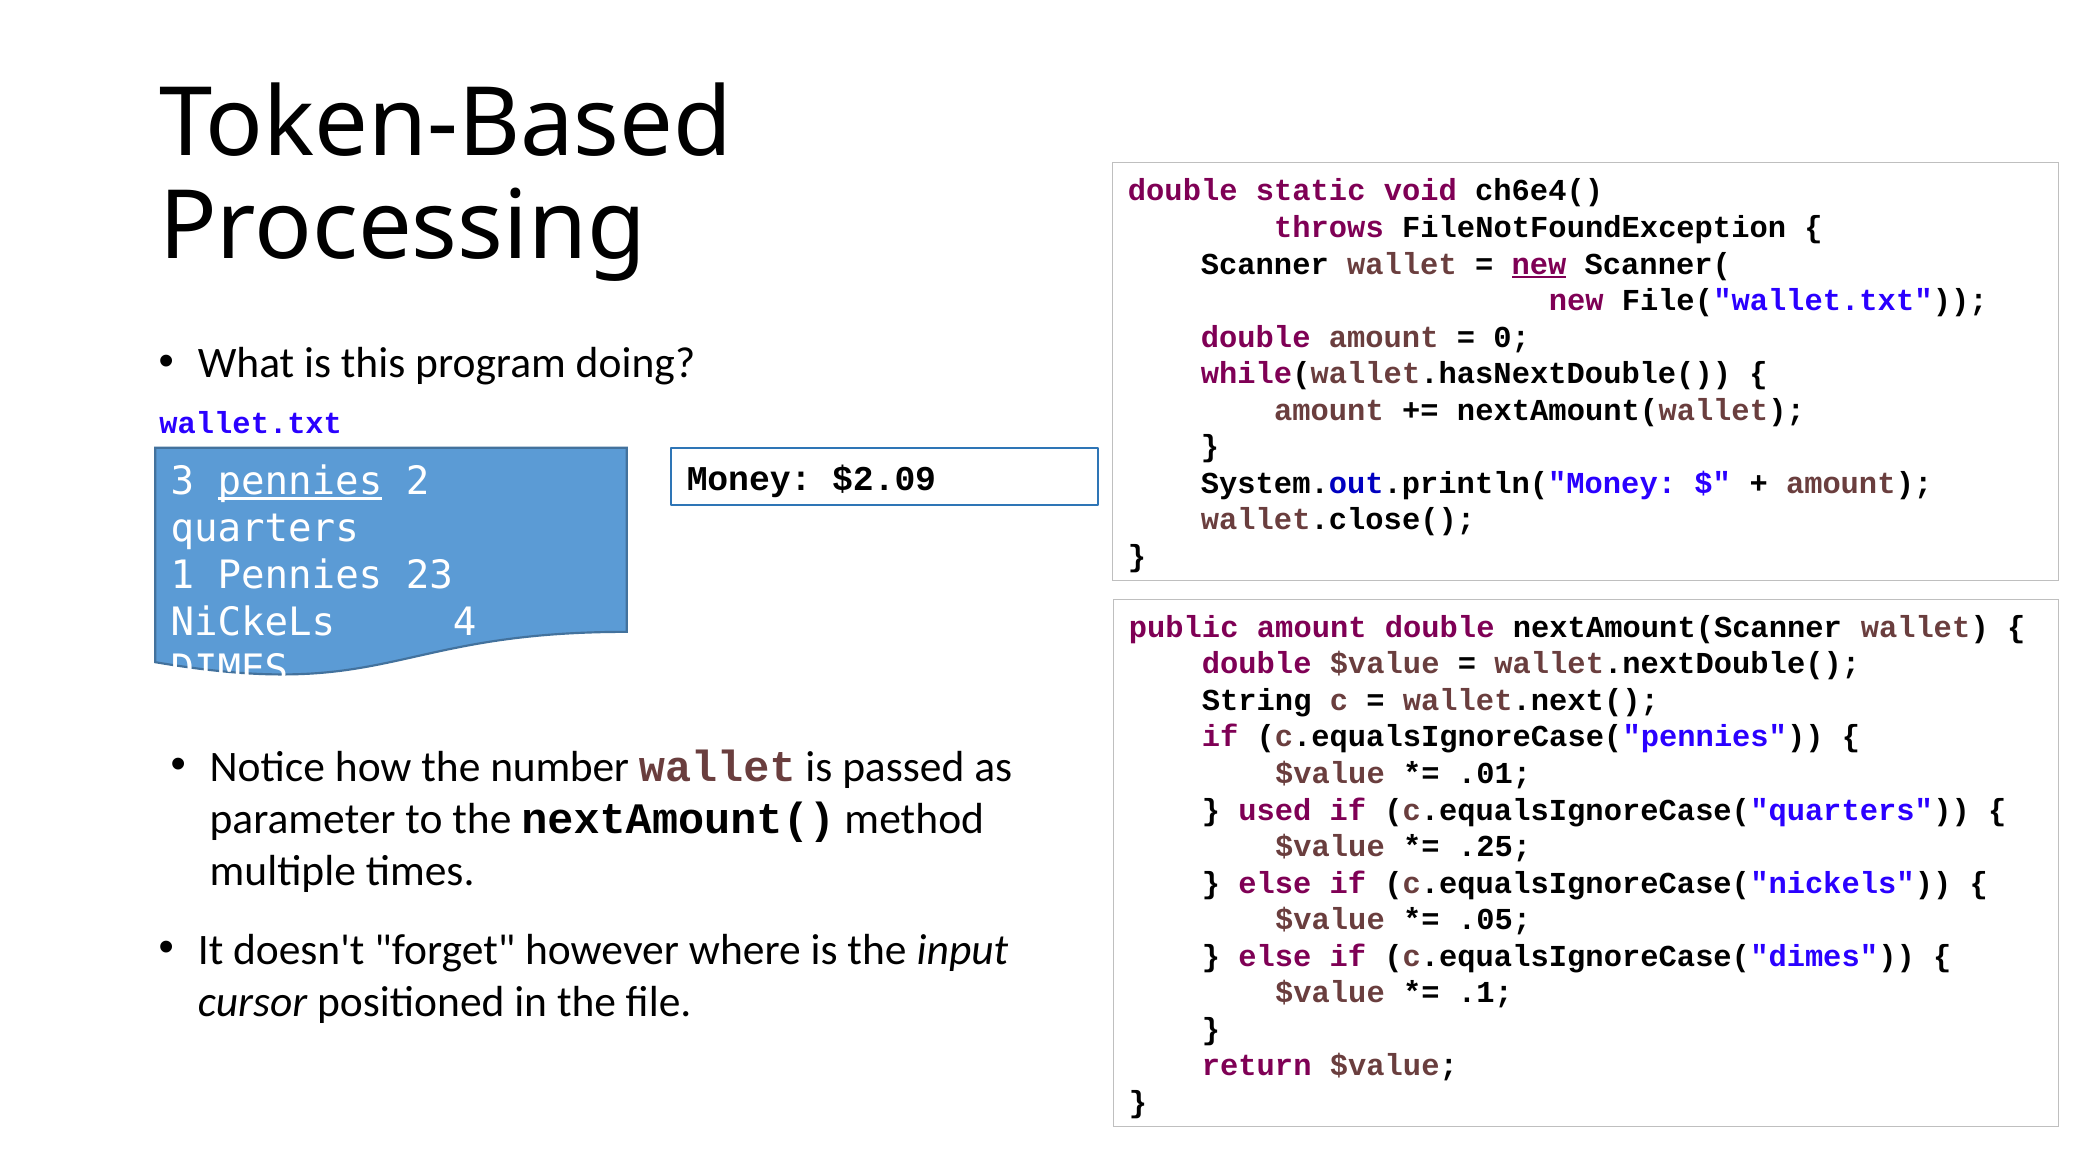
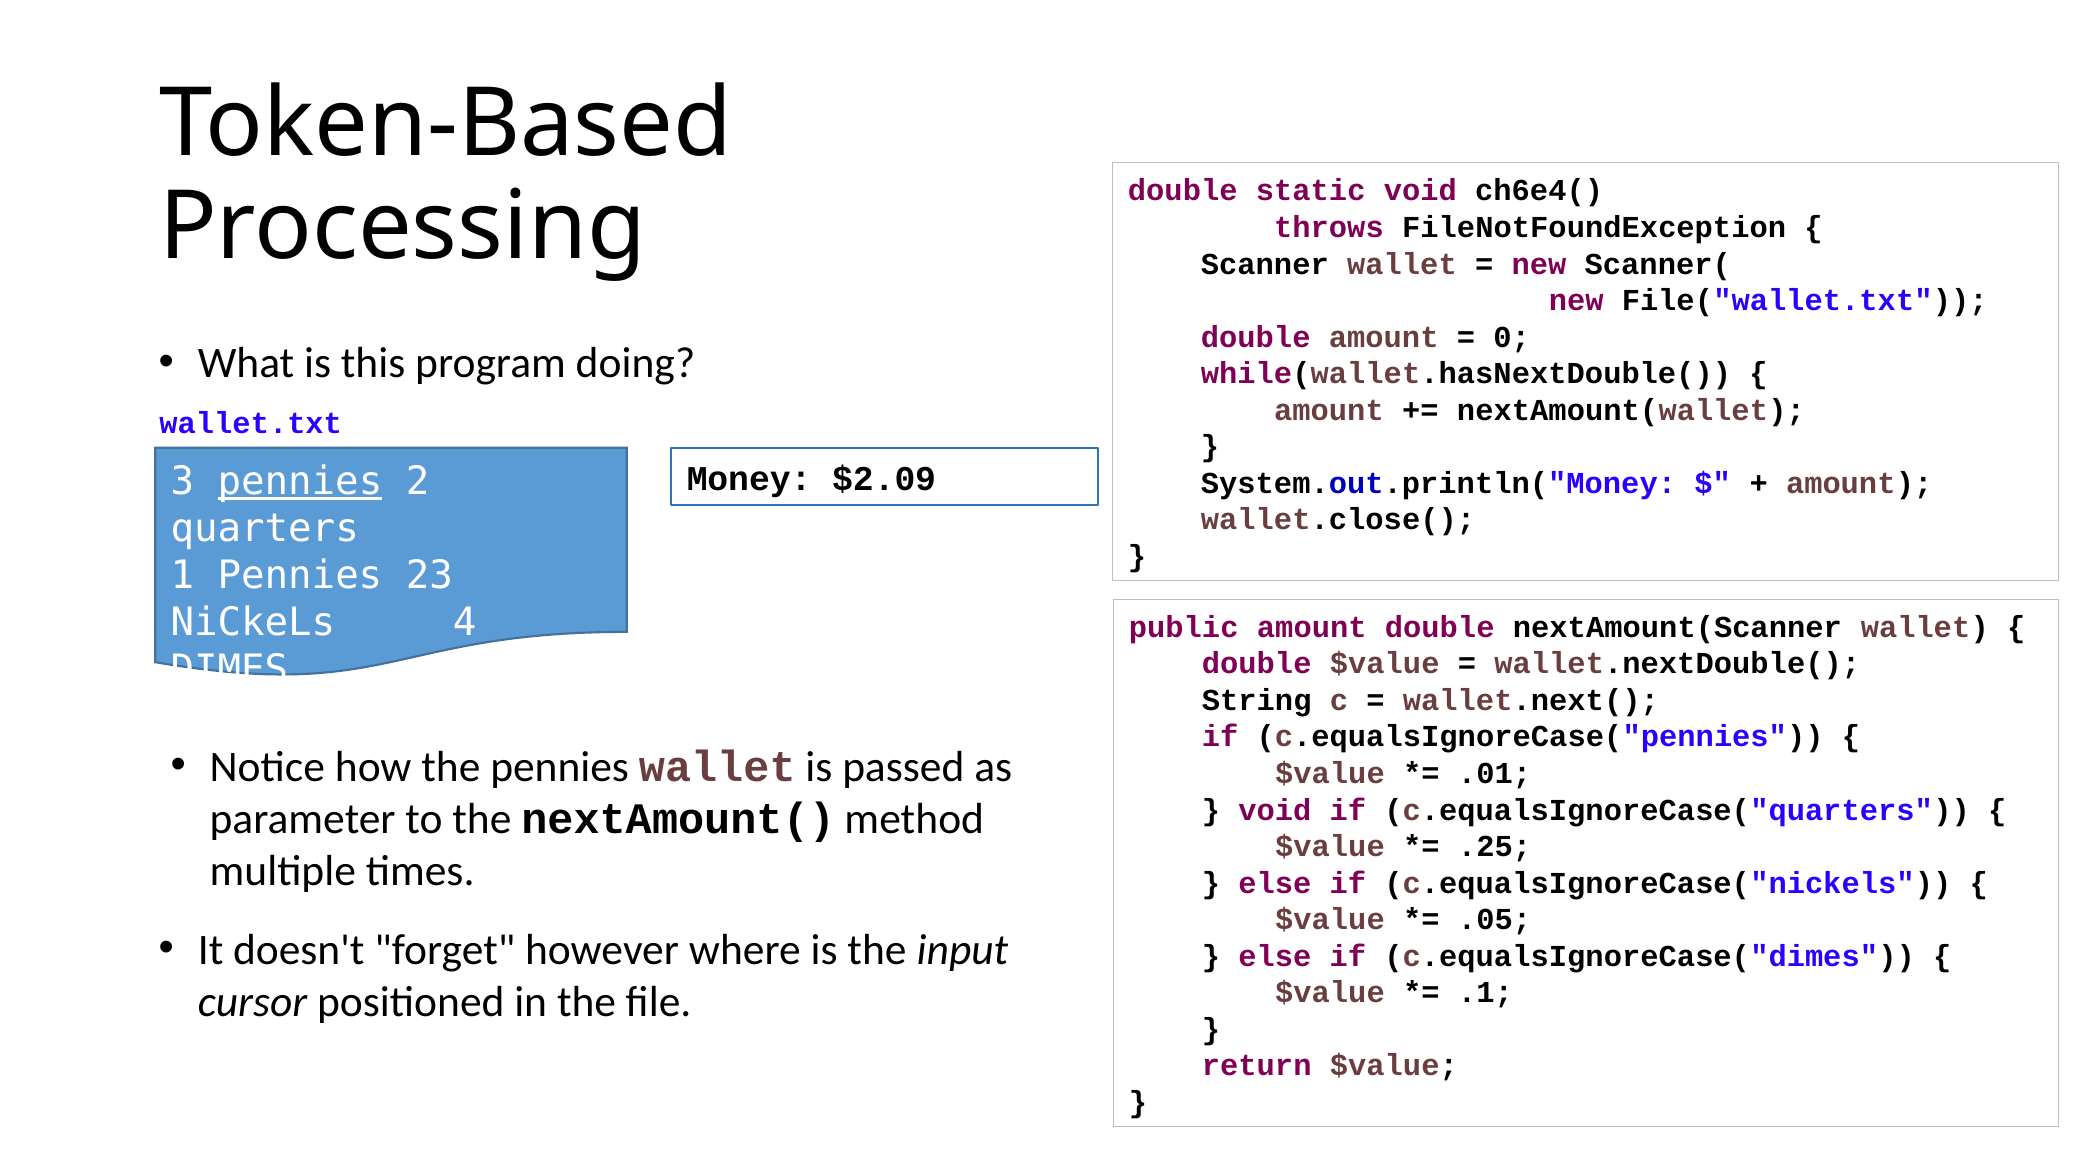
new at (1539, 264) underline: present -> none
the number: number -> pennies
used at (1275, 810): used -> void
